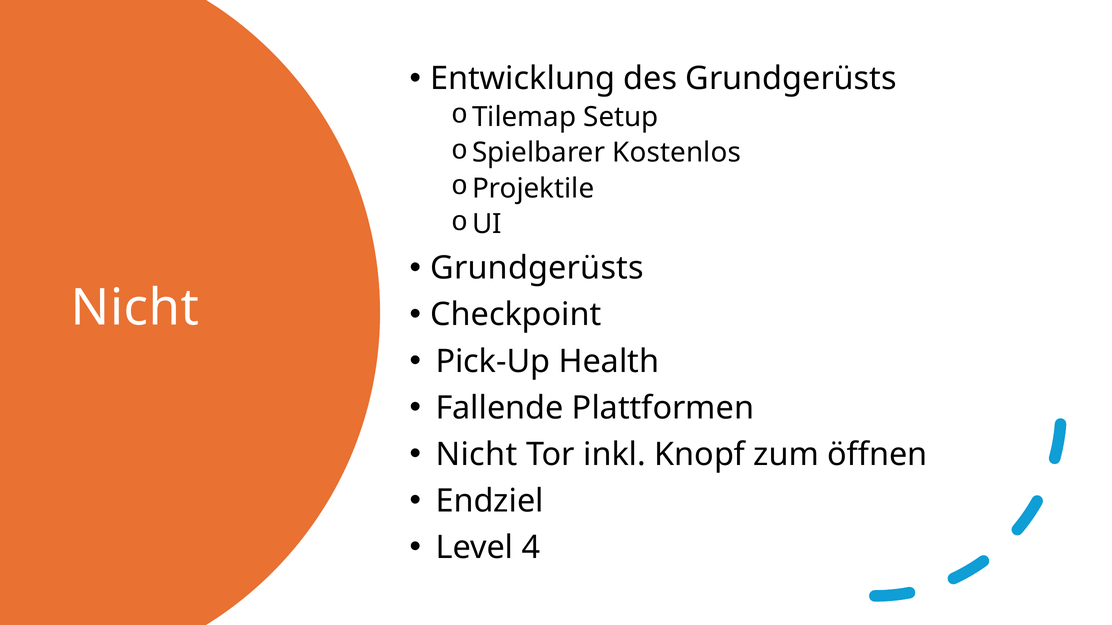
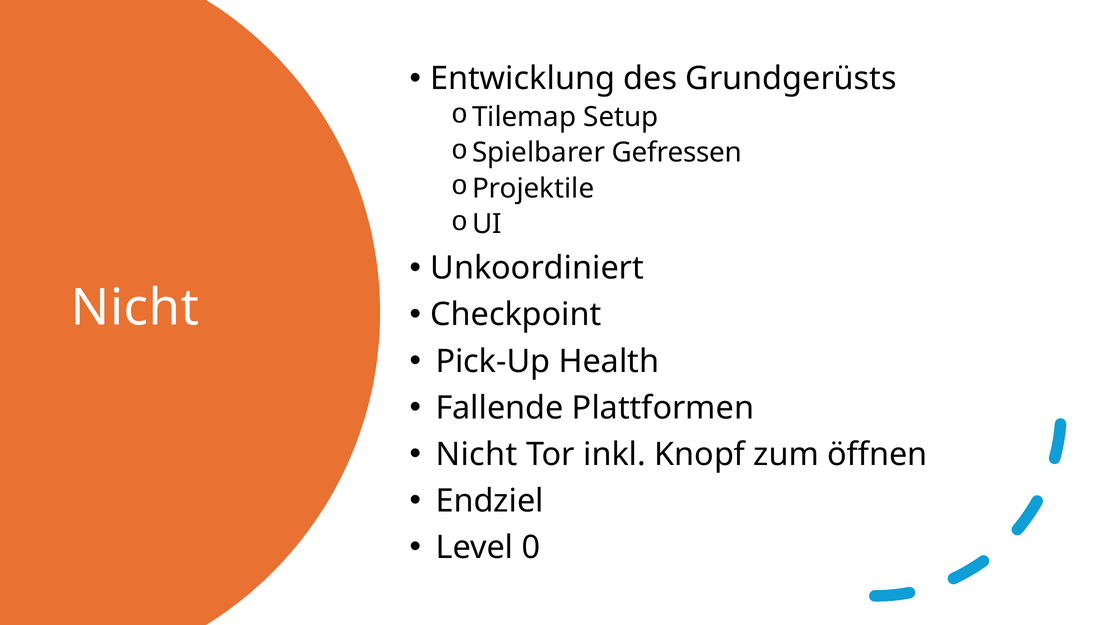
Kostenlos: Kostenlos -> Gefressen
Grundgerüsts at (537, 268): Grundgerüsts -> Unkoordiniert
4: 4 -> 0
